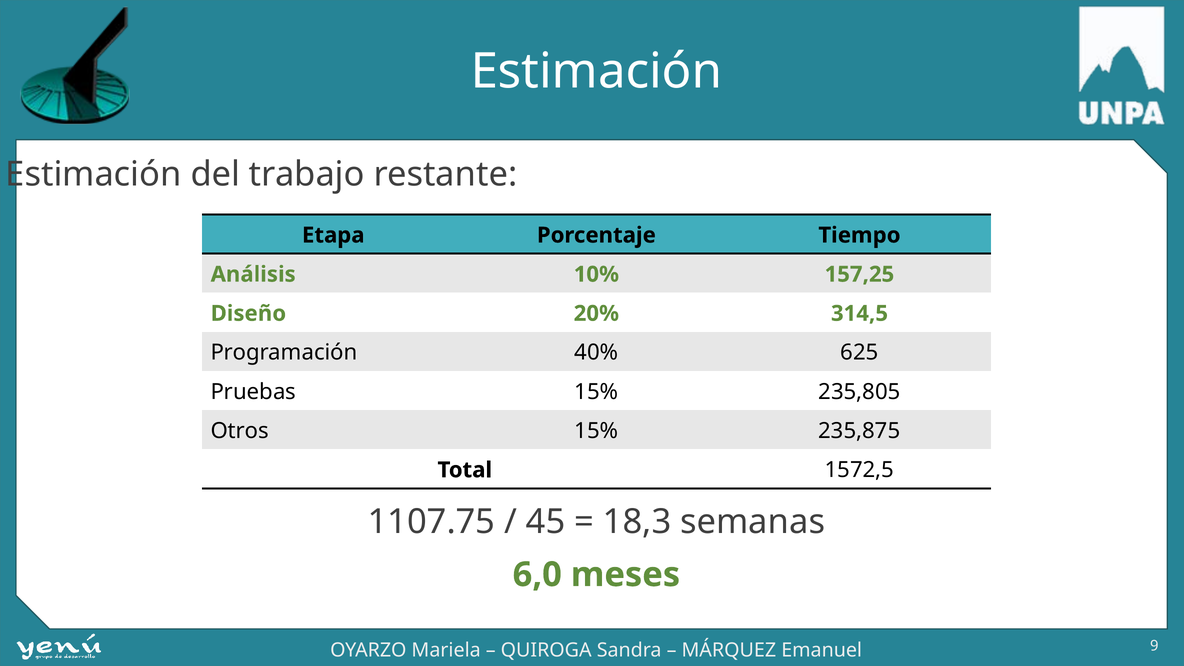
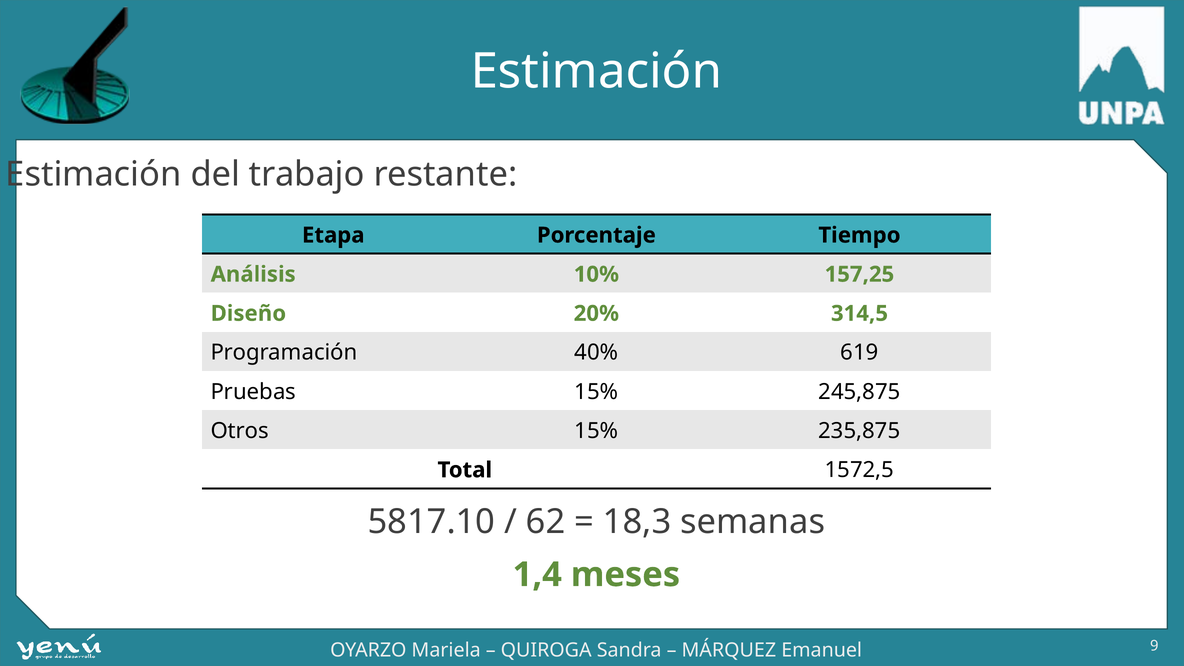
625: 625 -> 619
235,805: 235,805 -> 245,875
1107.75: 1107.75 -> 5817.10
45: 45 -> 62
6,0: 6,0 -> 1,4
